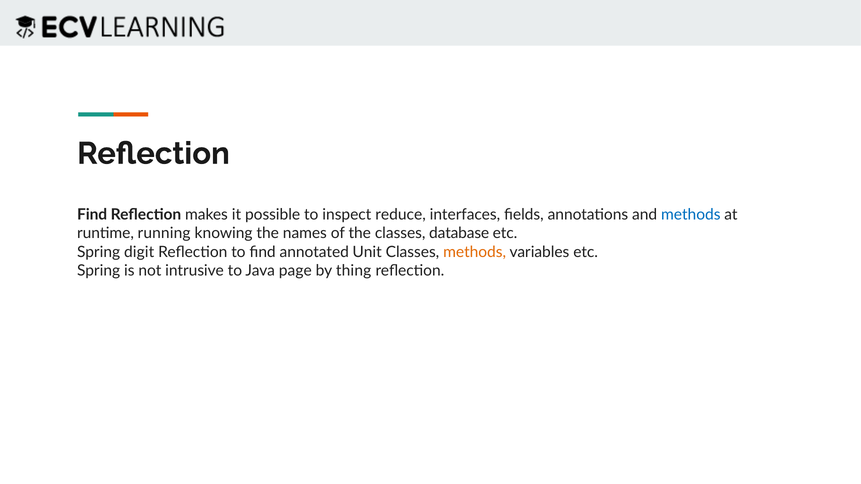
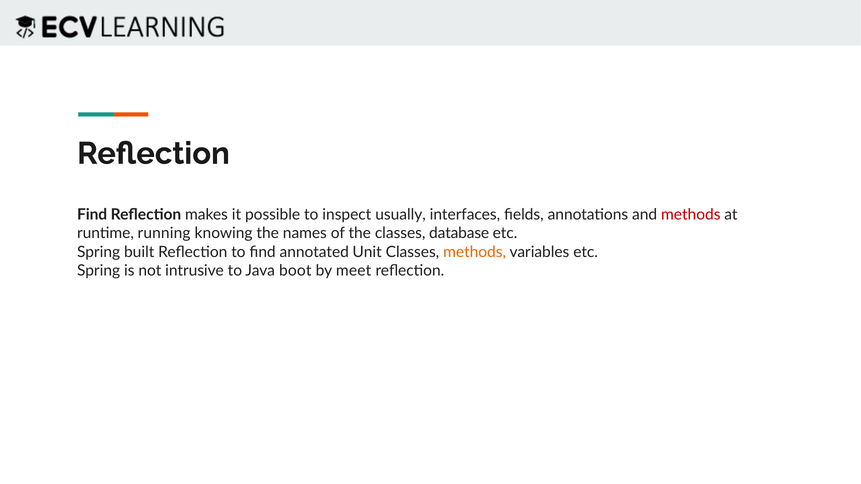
reduce: reduce -> usually
methods at (691, 215) colour: blue -> red
digit: digit -> built
page: page -> boot
thing: thing -> meet
